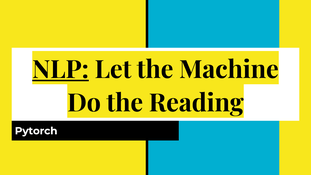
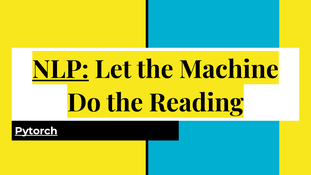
Pytorch underline: none -> present
